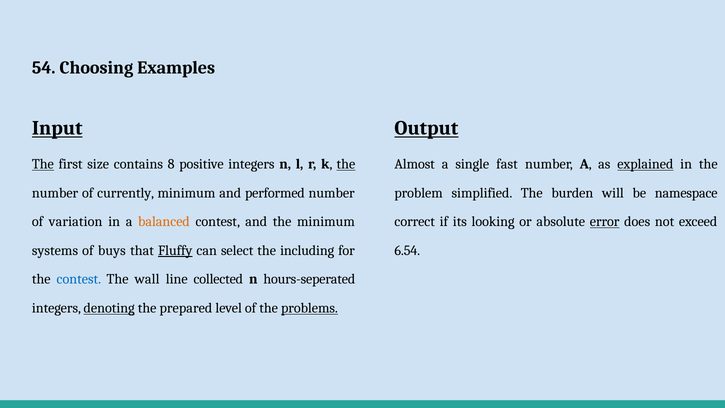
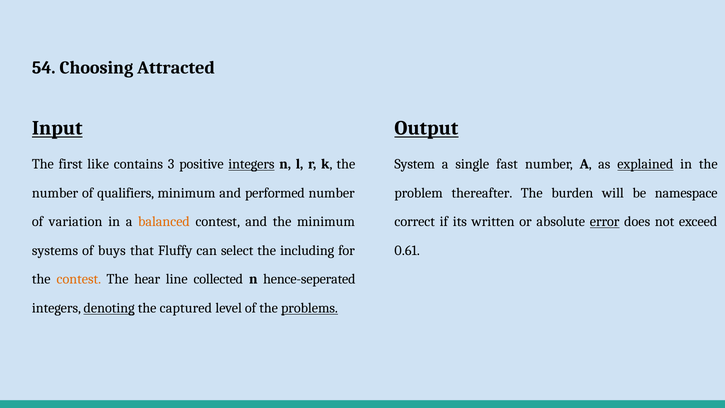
Examples: Examples -> Attracted
The at (43, 164) underline: present -> none
size: size -> like
8: 8 -> 3
integers at (251, 164) underline: none -> present
the at (346, 164) underline: present -> none
Almost: Almost -> System
currently: currently -> qualifiers
simplified: simplified -> thereafter
looking: looking -> written
Fluffy underline: present -> none
6.54: 6.54 -> 0.61
contest at (79, 279) colour: blue -> orange
wall: wall -> hear
hours-seperated: hours-seperated -> hence-seperated
prepared: prepared -> captured
